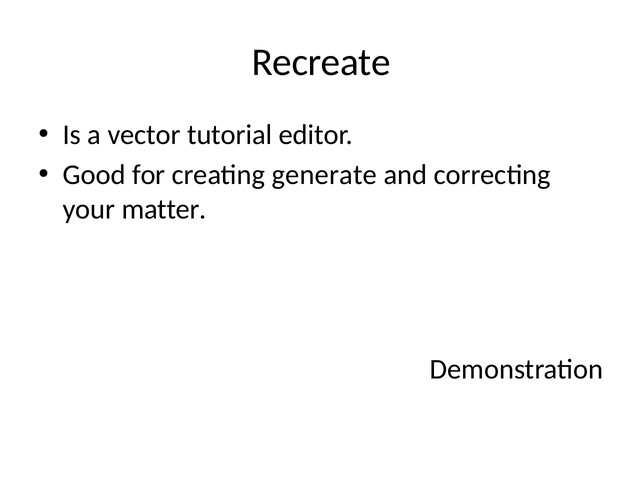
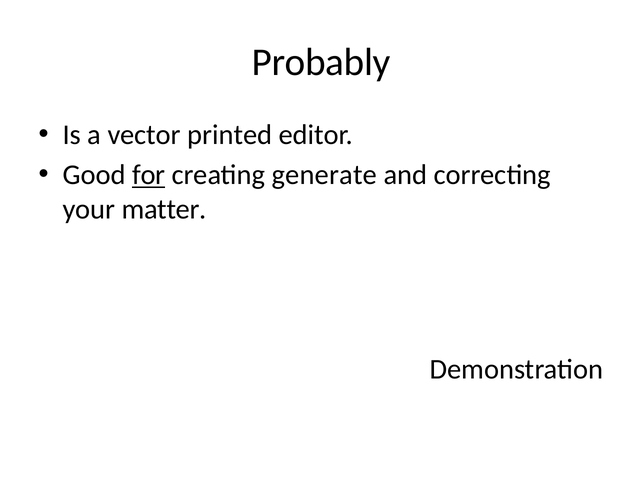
Recreate: Recreate -> Probably
tutorial: tutorial -> printed
for underline: none -> present
